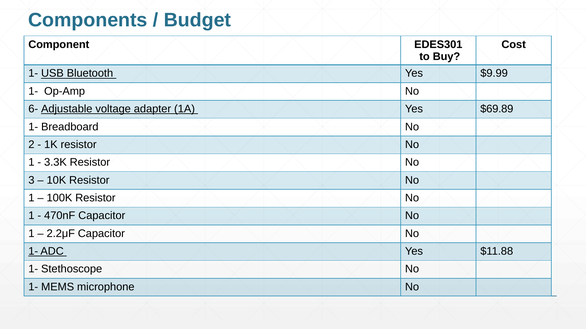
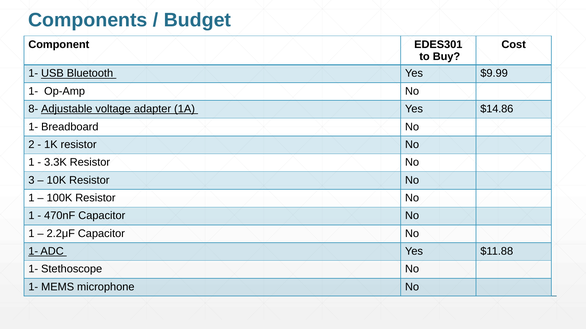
6-: 6- -> 8-
$69.89: $69.89 -> $14.86
